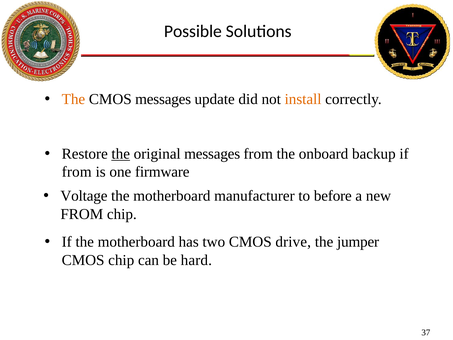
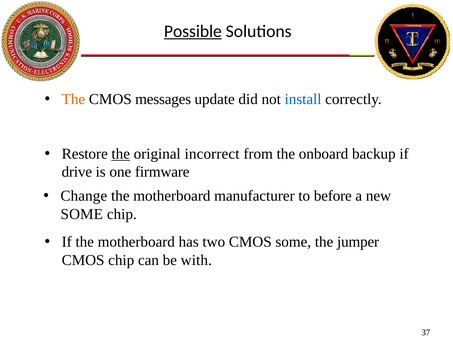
Possible underline: none -> present
install colour: orange -> blue
original messages: messages -> incorrect
from at (77, 172): from -> drive
Voltage: Voltage -> Change
FROM at (82, 214): FROM -> SOME
CMOS drive: drive -> some
hard: hard -> with
